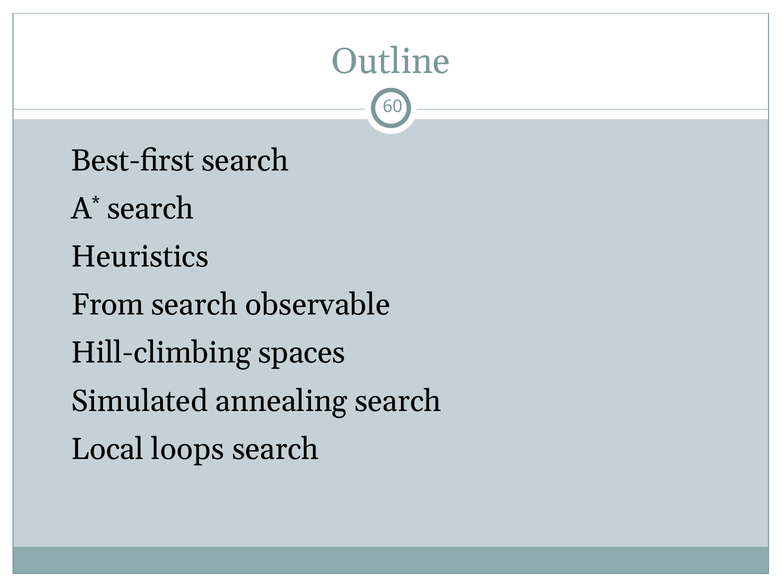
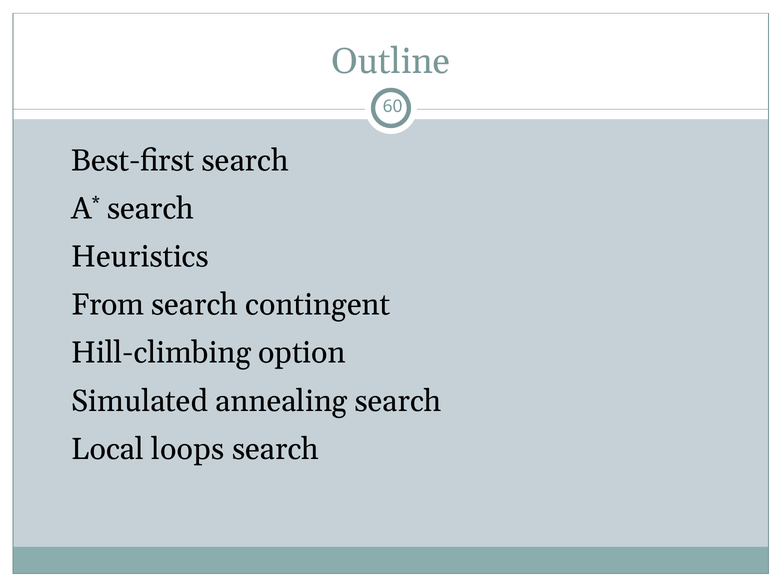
observable: observable -> contingent
spaces: spaces -> option
